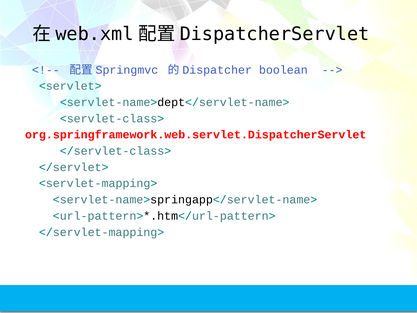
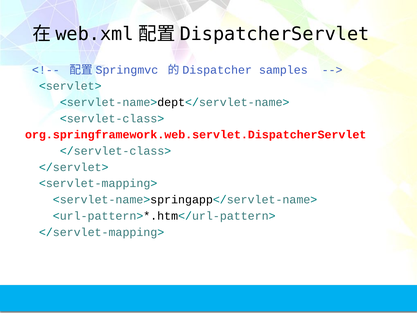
boolean: boolean -> samples
